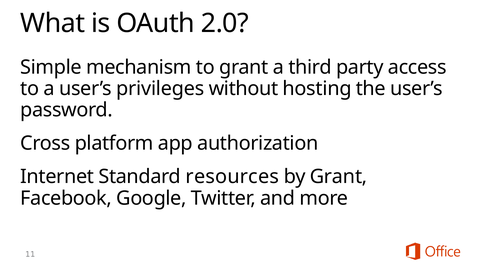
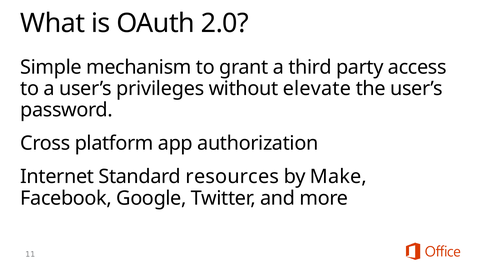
hosting: hosting -> elevate
by Grant: Grant -> Make
